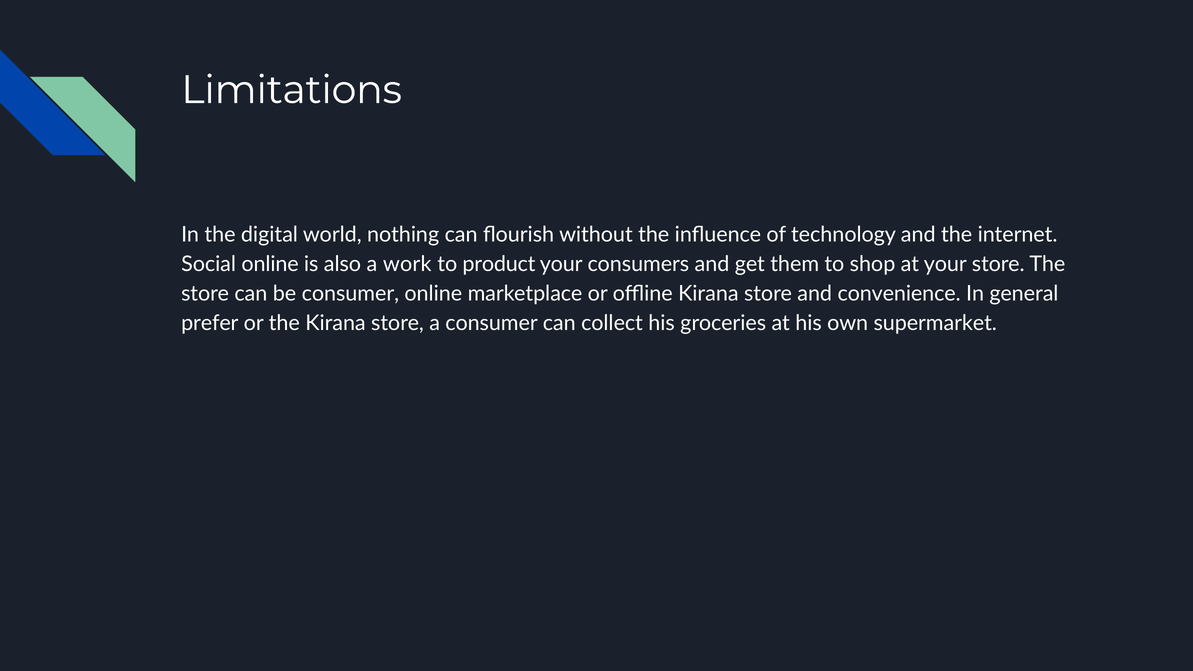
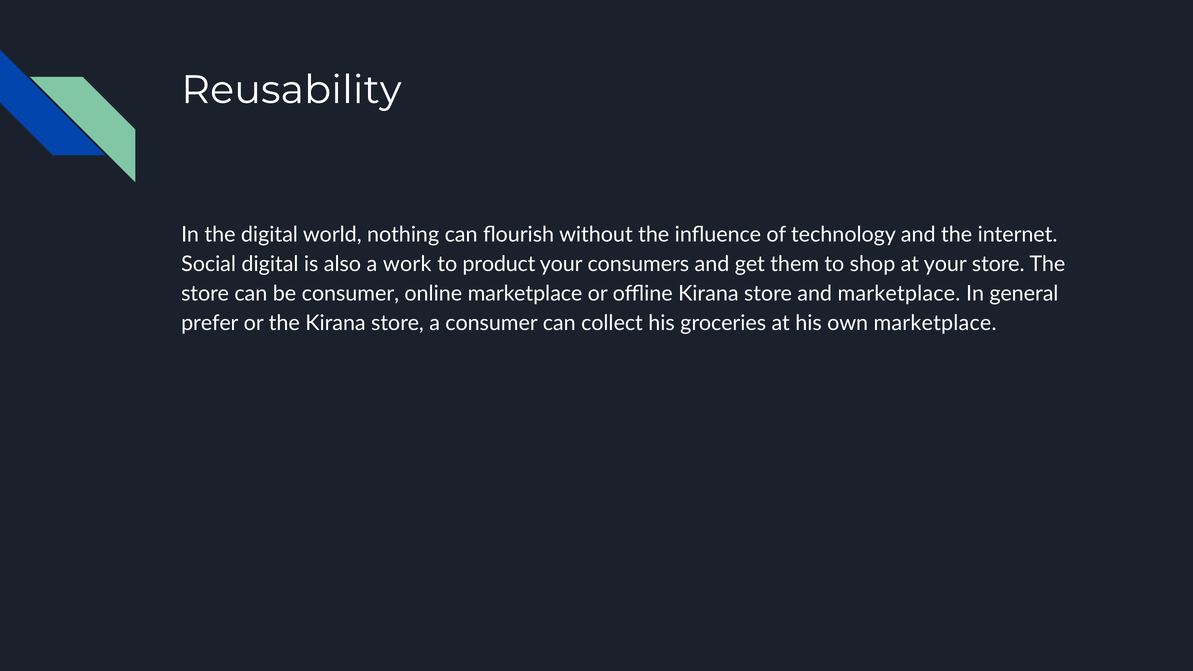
Limitations: Limitations -> Reusability
Social online: online -> digital
and convenience: convenience -> marketplace
own supermarket: supermarket -> marketplace
